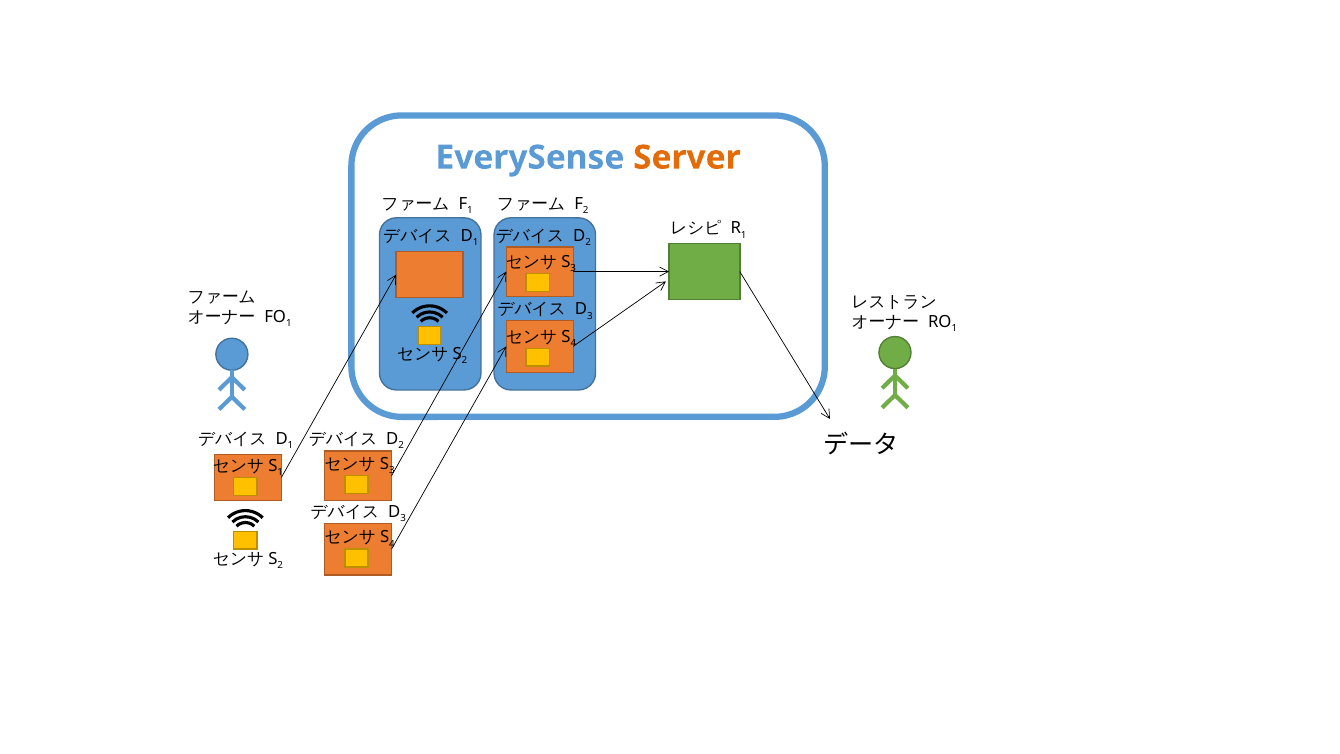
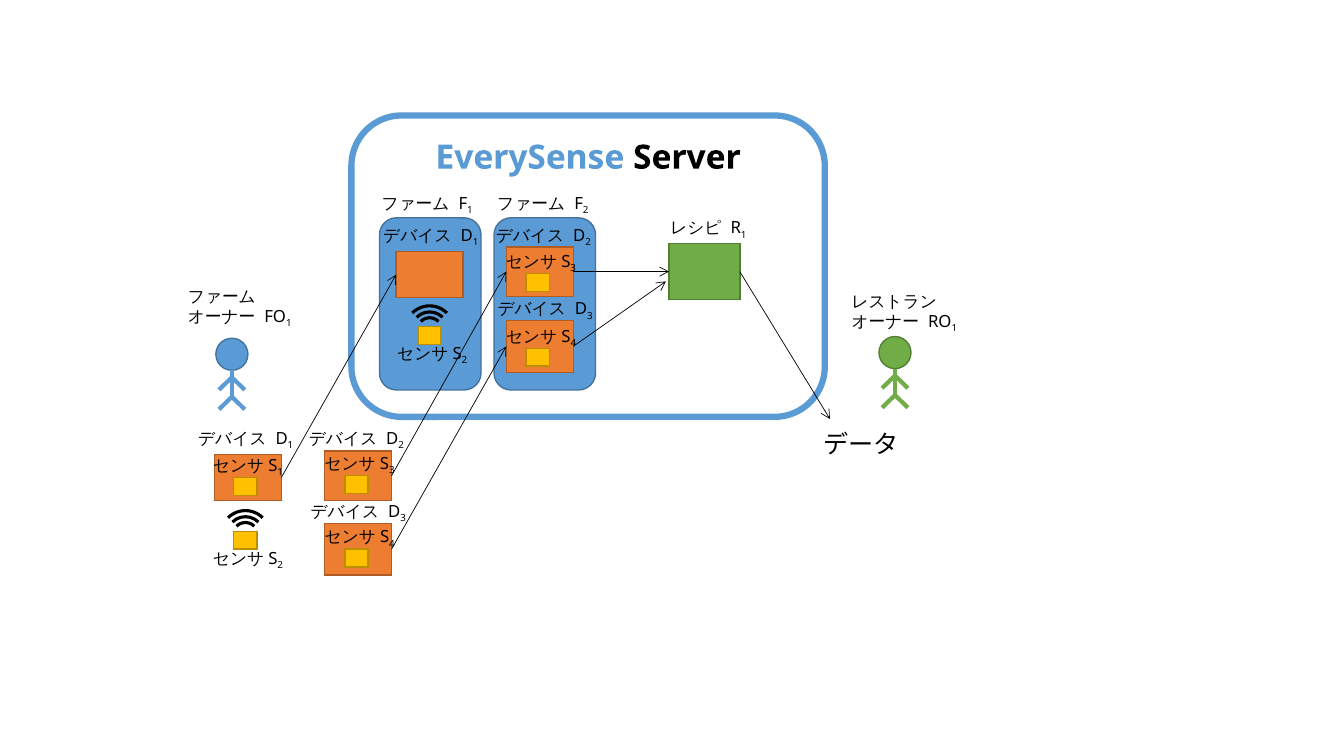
Server colour: orange -> black
